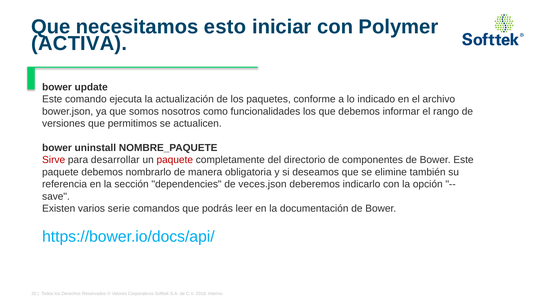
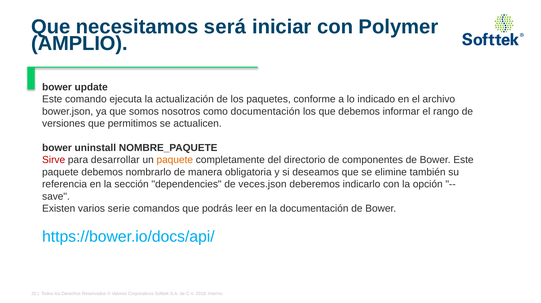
esto: esto -> será
ACTIVA: ACTIVA -> AMPLIO
como funcionalidades: funcionalidades -> documentación
paquete at (175, 160) colour: red -> orange
